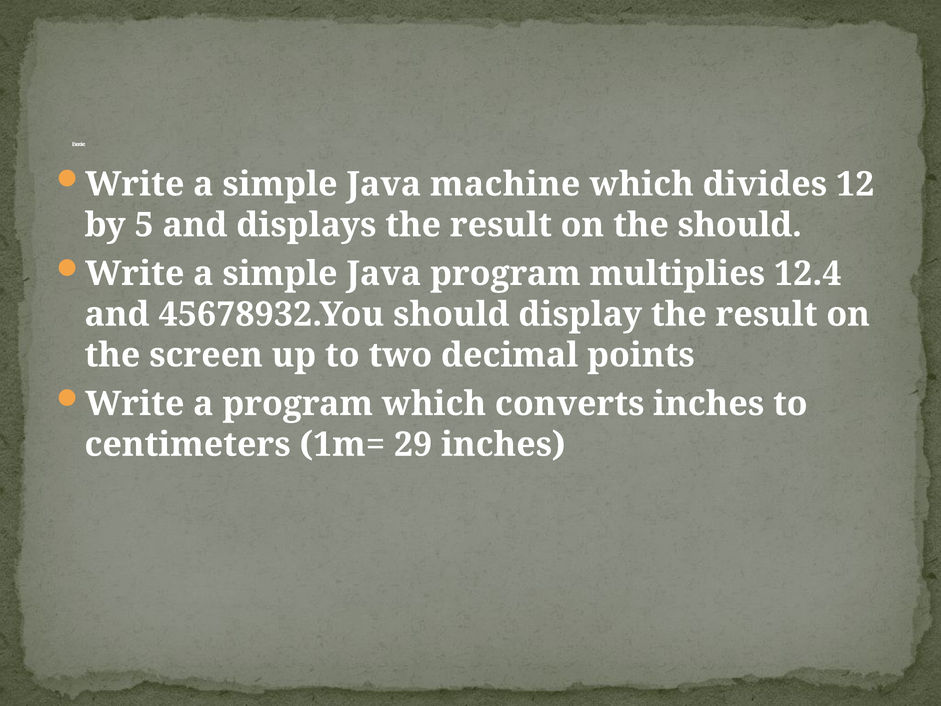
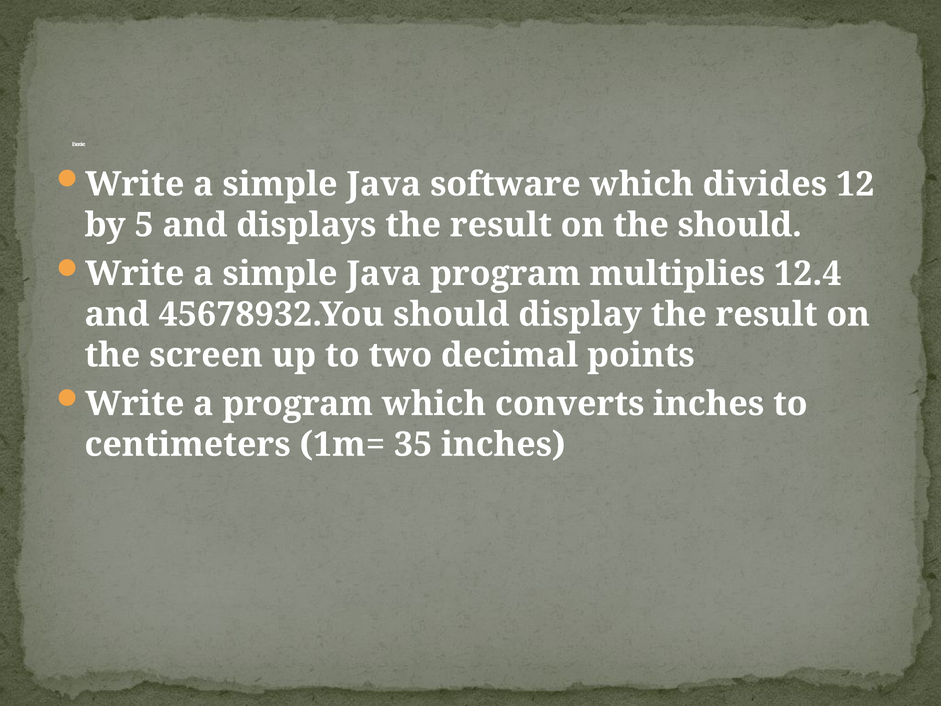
machine: machine -> software
29: 29 -> 35
